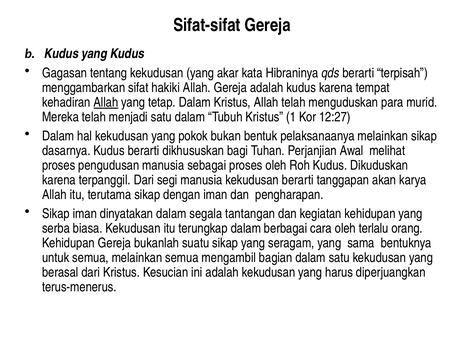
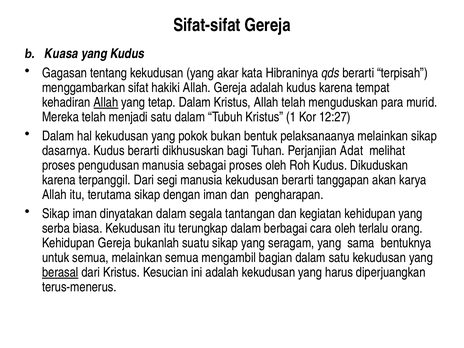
b Kudus: Kudus -> Kuasa
Awal: Awal -> Adat
berasal underline: none -> present
